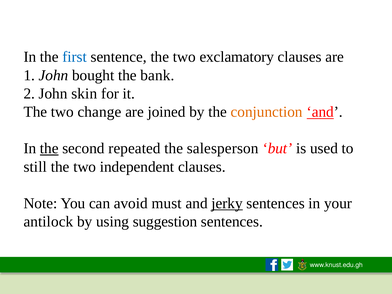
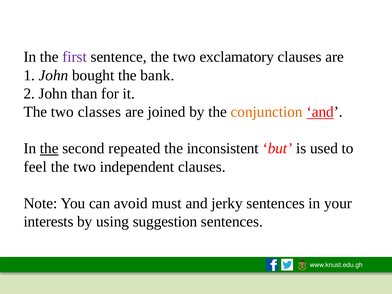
first colour: blue -> purple
skin: skin -> than
change: change -> classes
salesperson: salesperson -> inconsistent
still: still -> feel
jerky underline: present -> none
antilock: antilock -> interests
